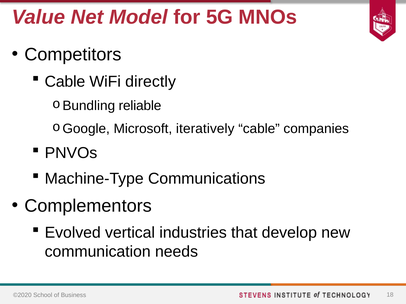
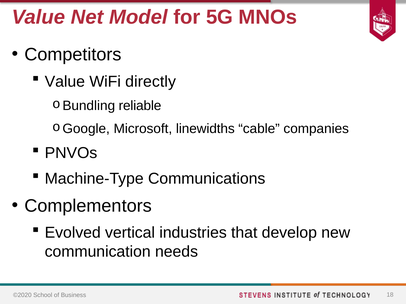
Cable at (65, 82): Cable -> Value
iteratively: iteratively -> linewidths
